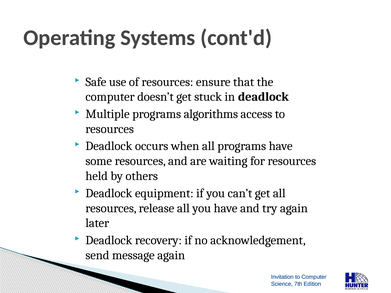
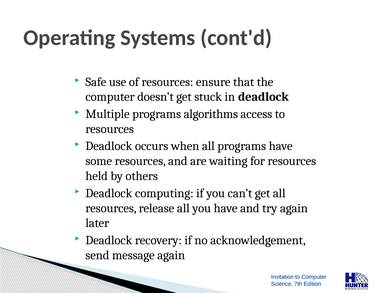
equipment: equipment -> computing
